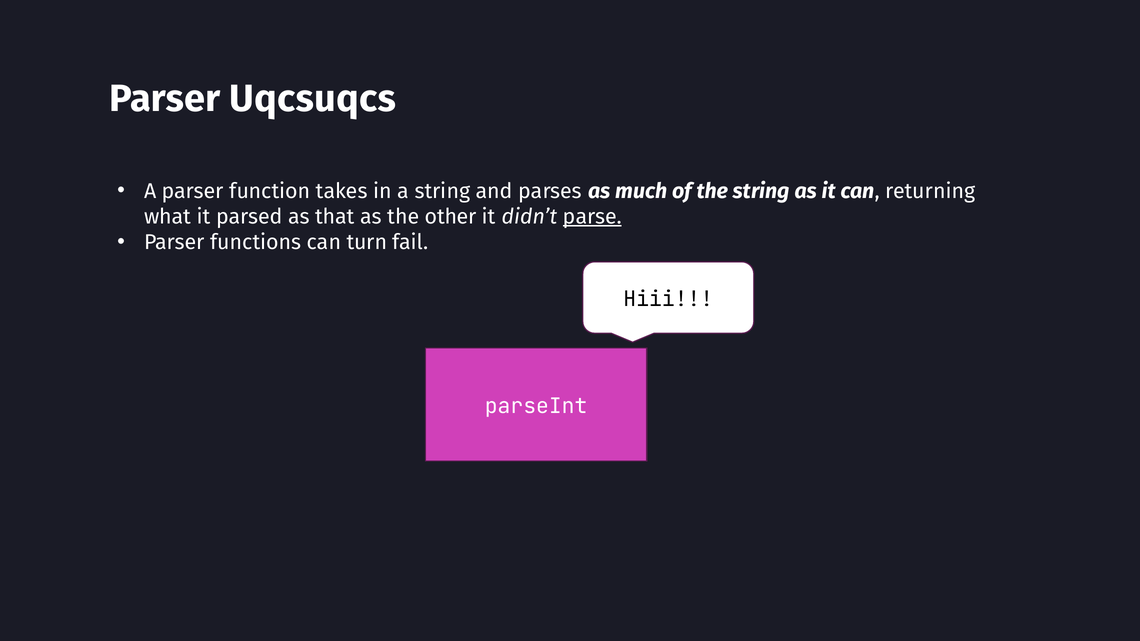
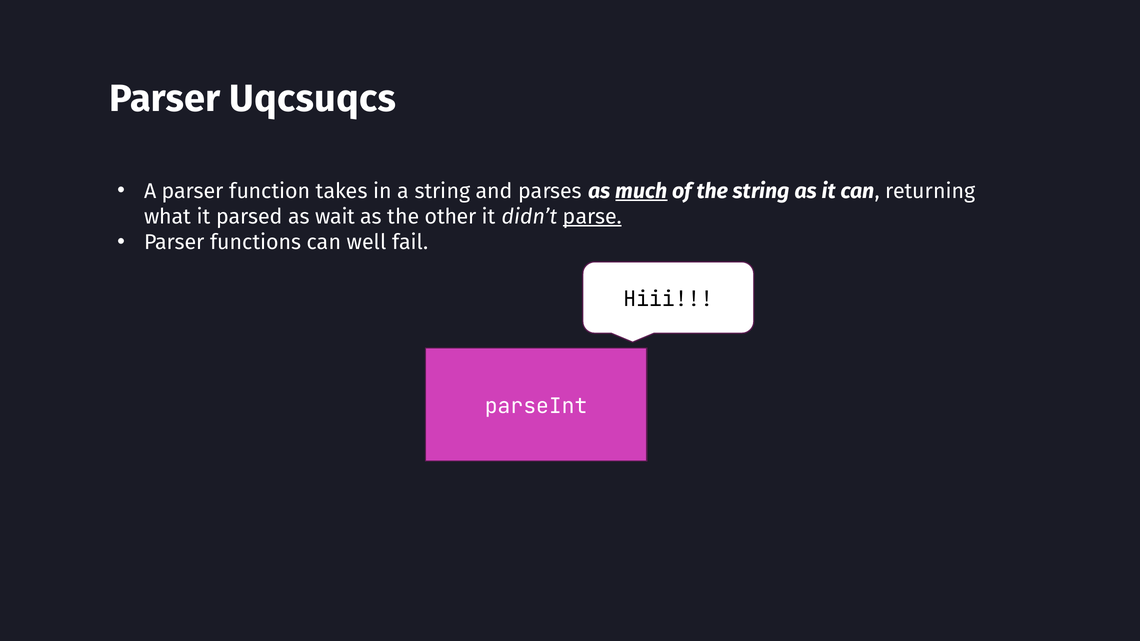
much underline: none -> present
that: that -> wait
turn: turn -> well
